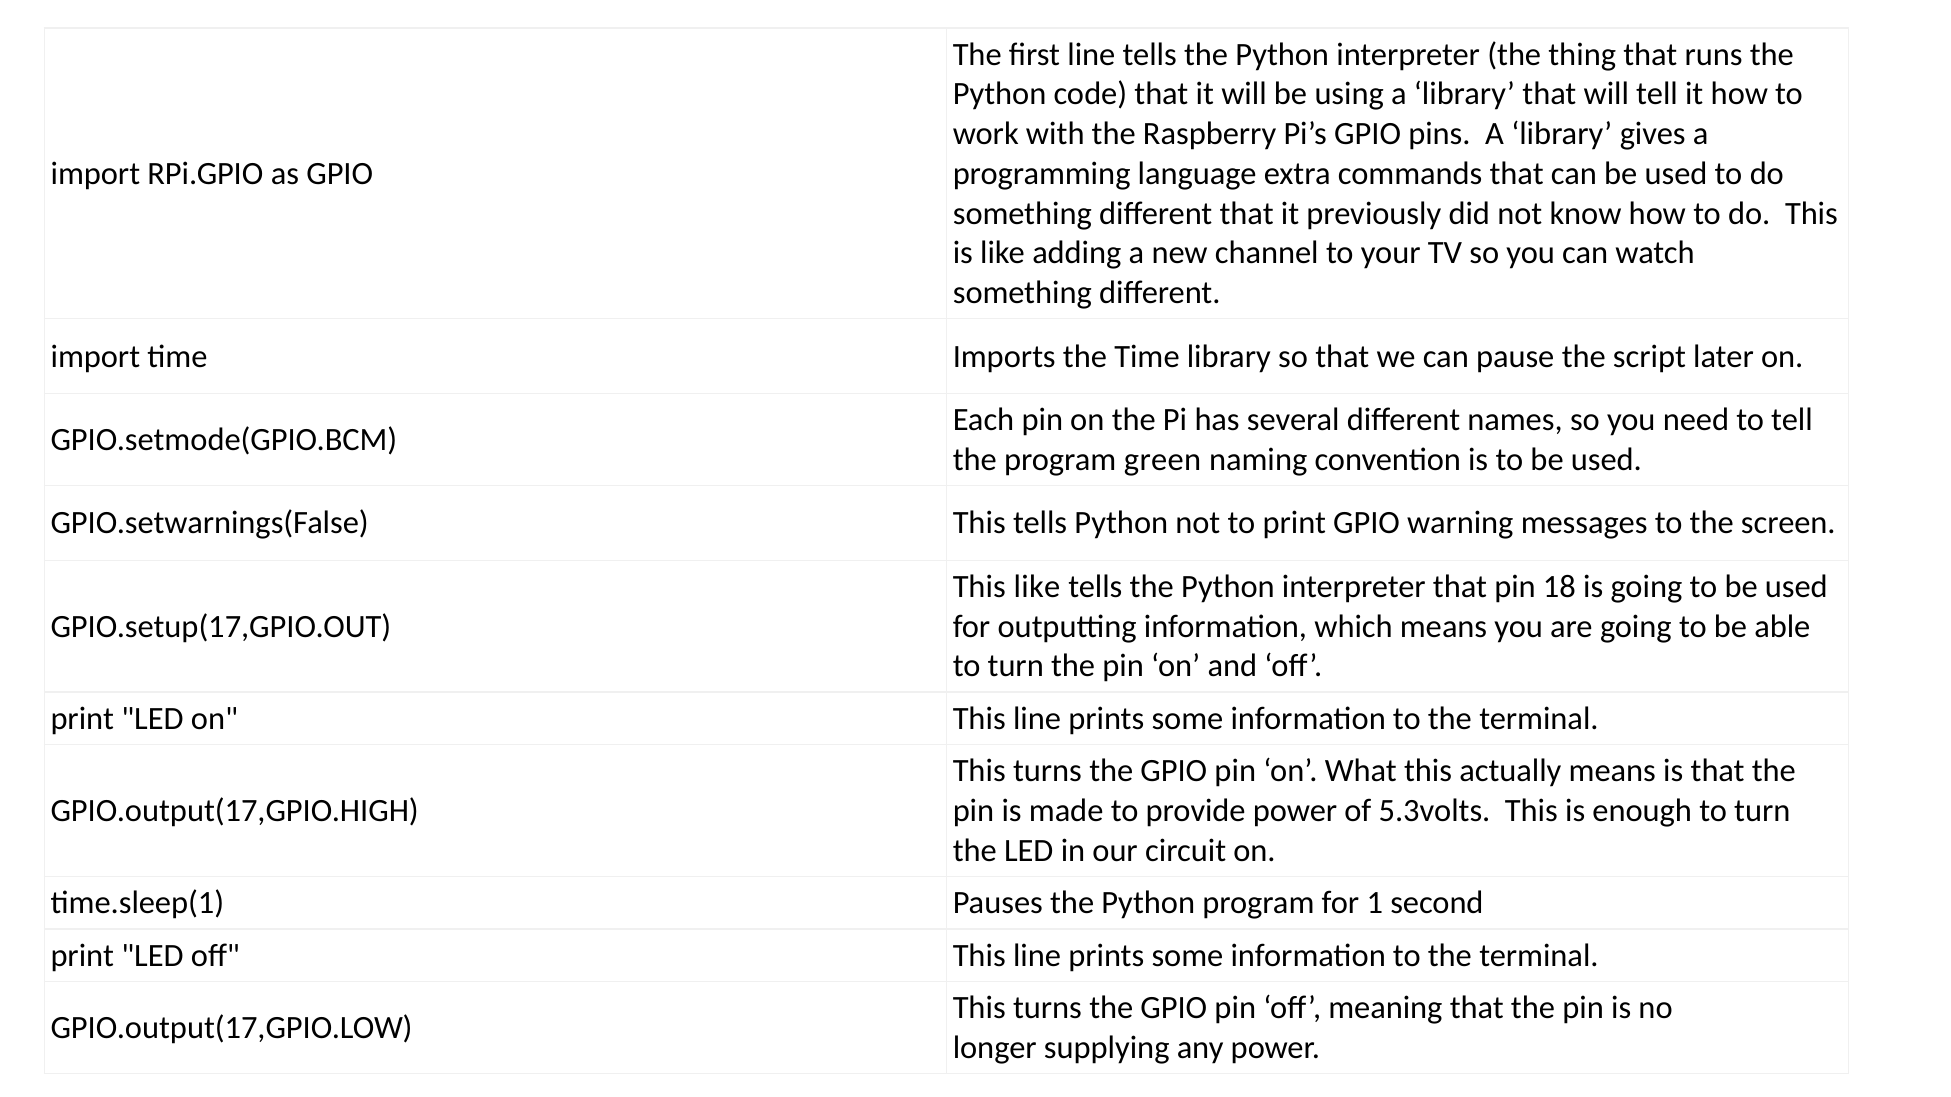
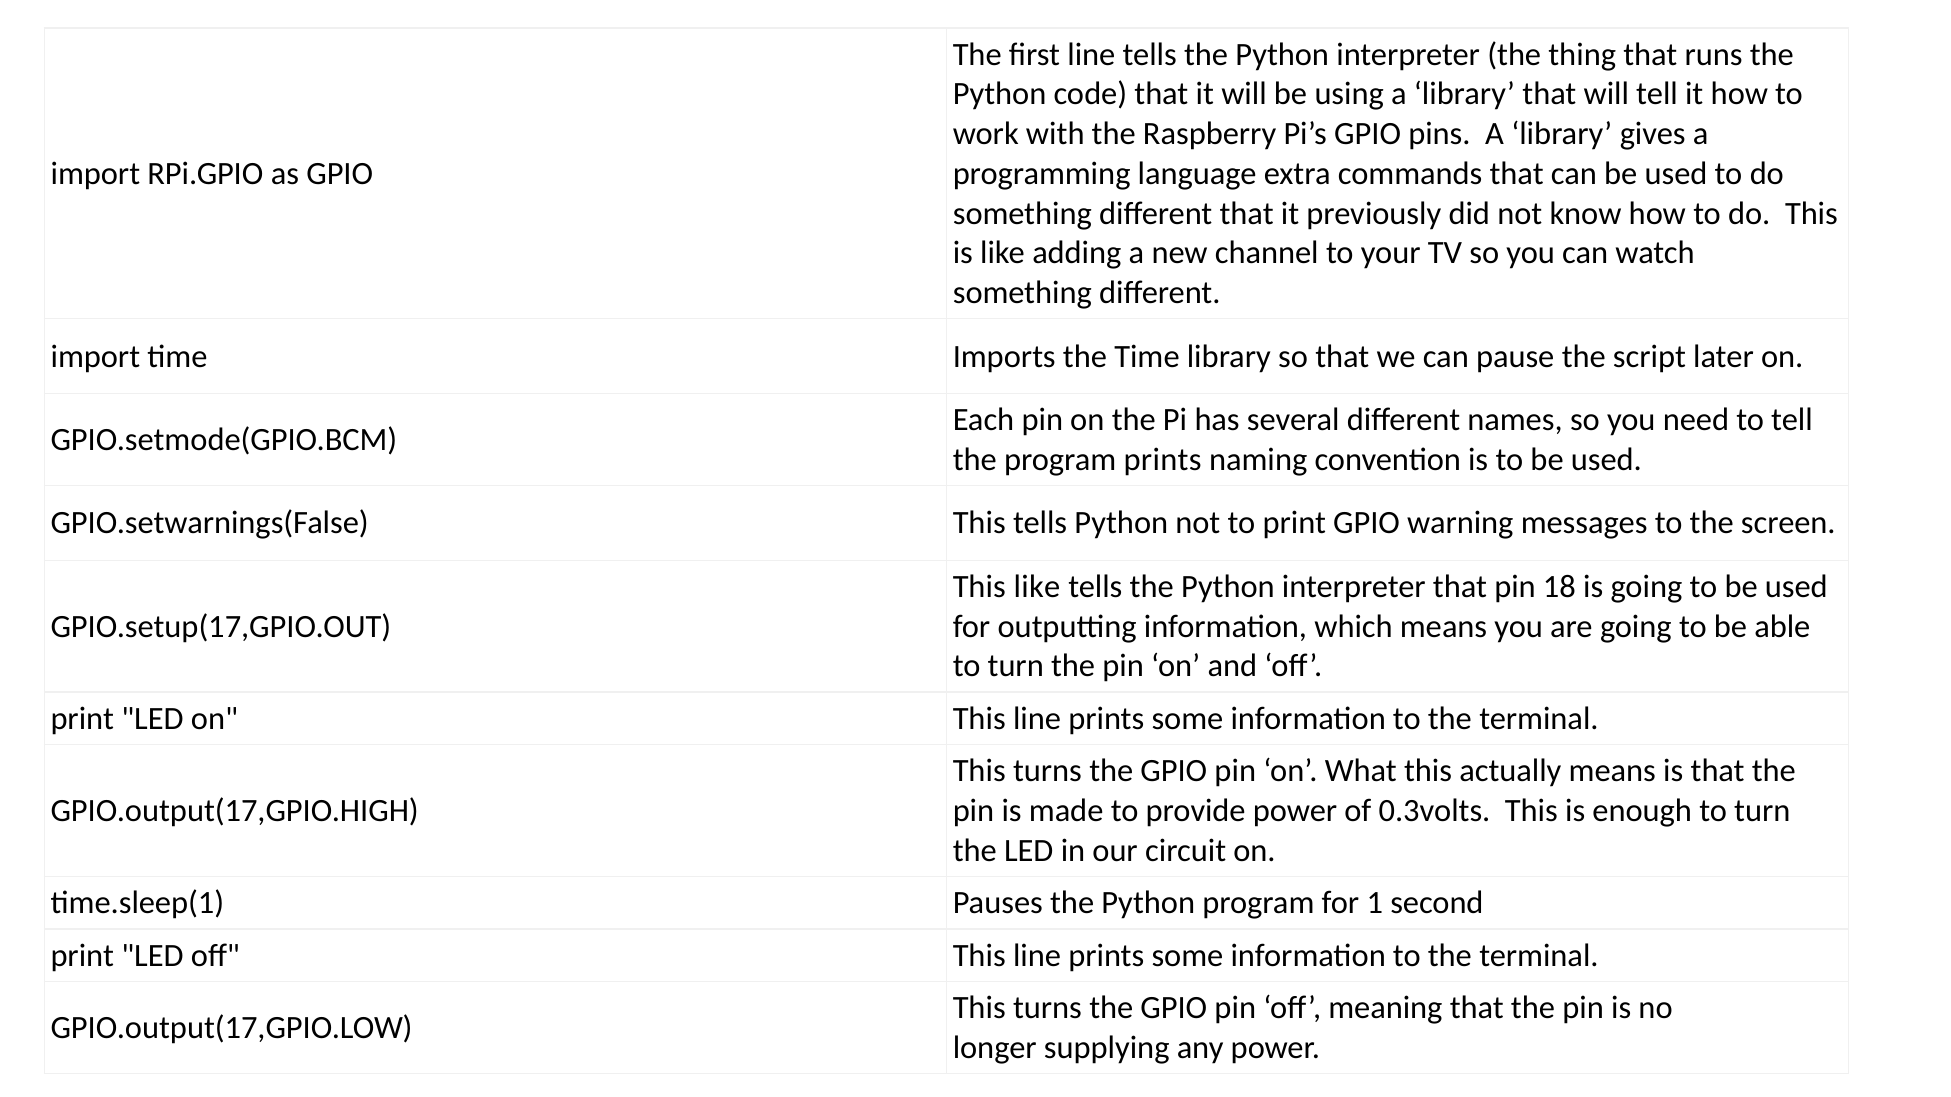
program green: green -> prints
5.3volts: 5.3volts -> 0.3volts
